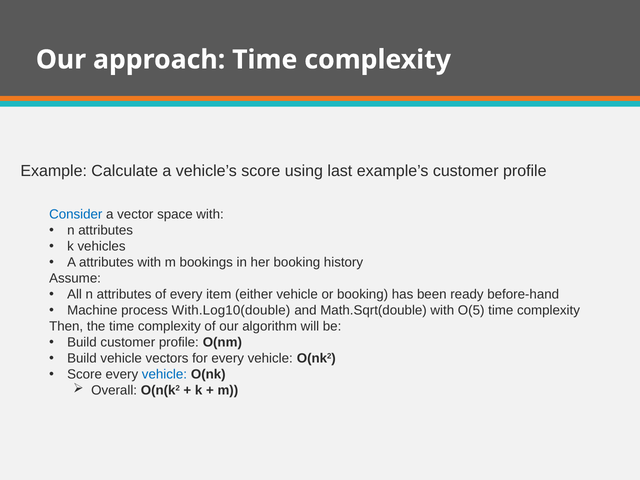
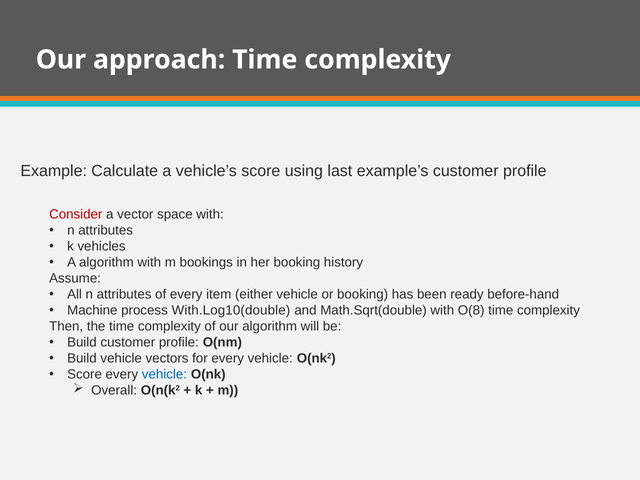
Consider colour: blue -> red
A attributes: attributes -> algorithm
O(5: O(5 -> O(8
